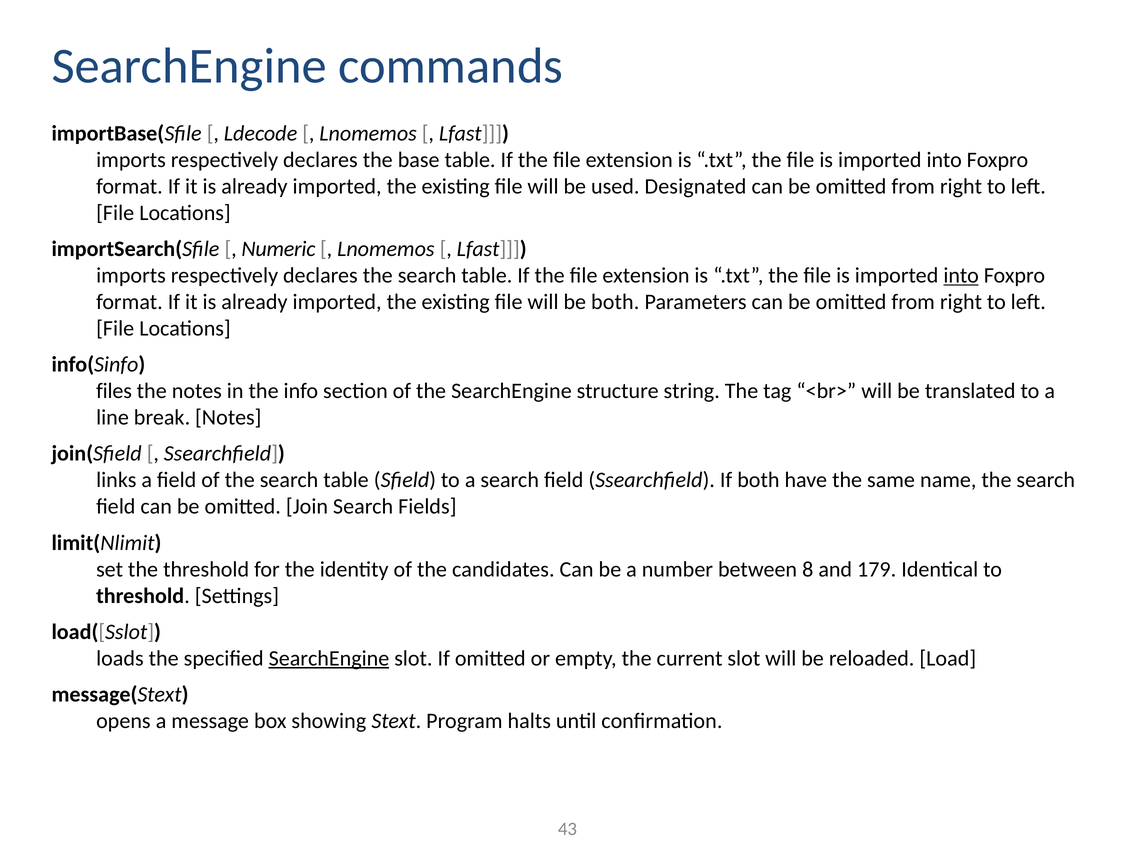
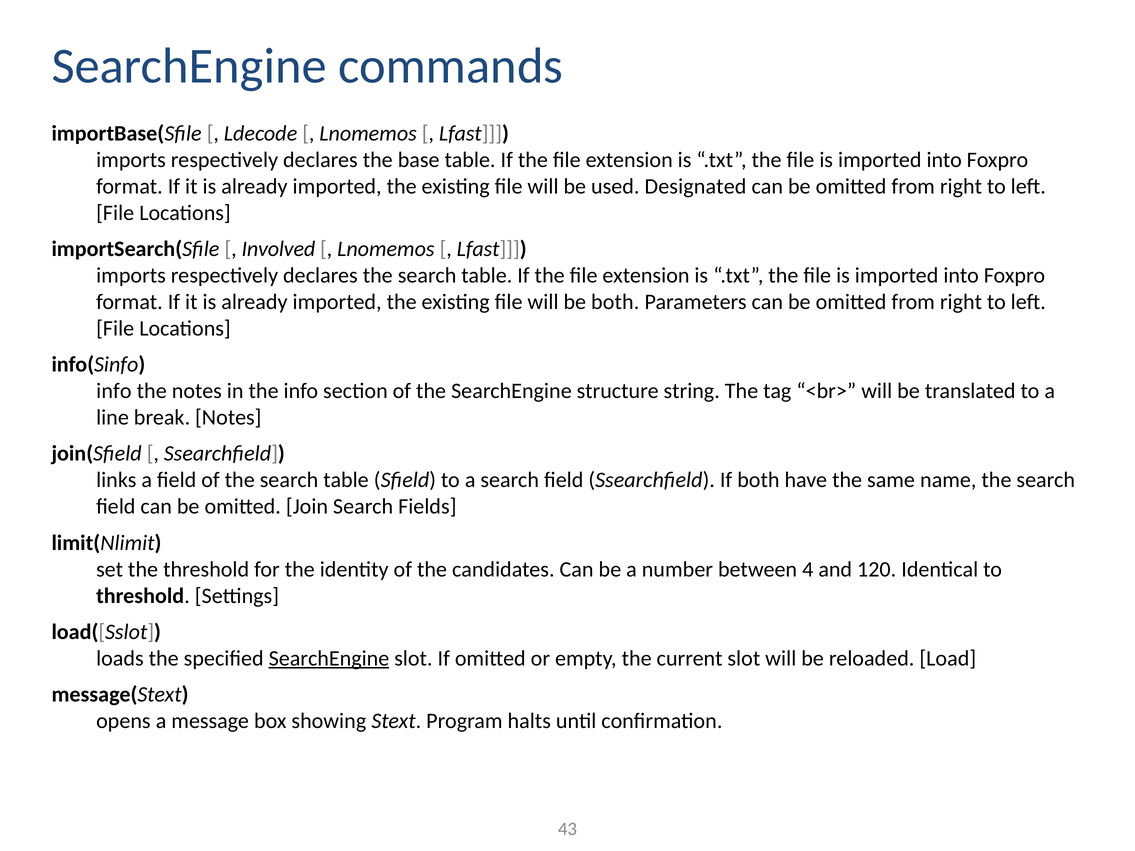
Numeric: Numeric -> Involved
into at (961, 276) underline: present -> none
files at (114, 391): files -> info
8: 8 -> 4
179: 179 -> 120
